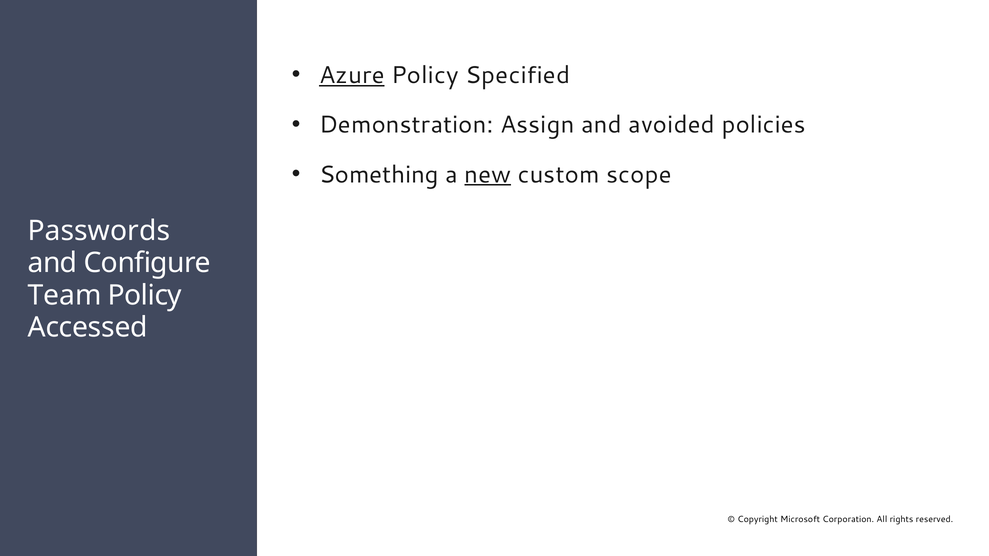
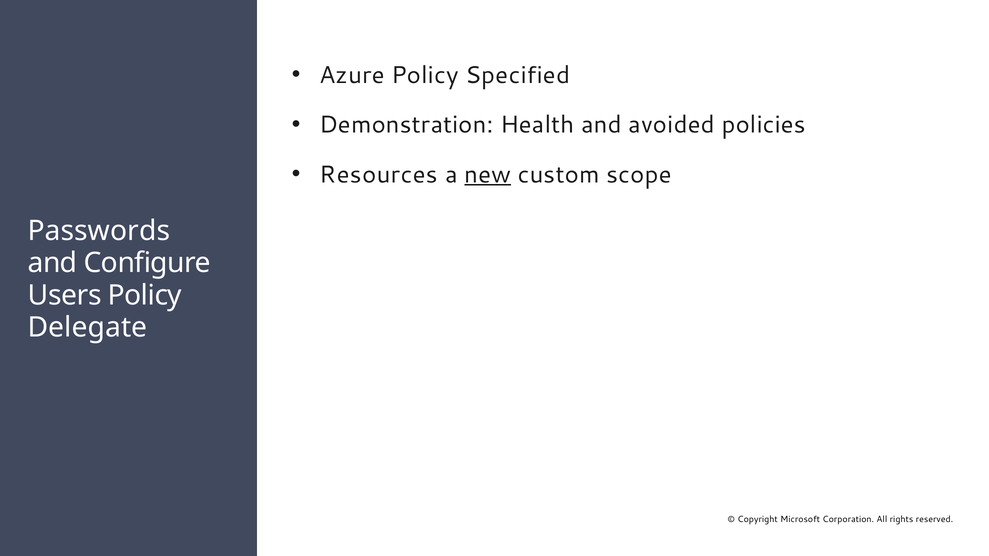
Azure underline: present -> none
Assign: Assign -> Health
Something: Something -> Resources
Team: Team -> Users
Accessed: Accessed -> Delegate
